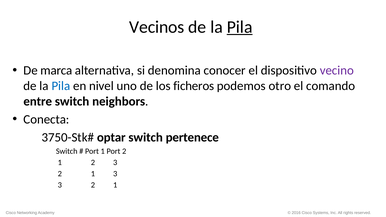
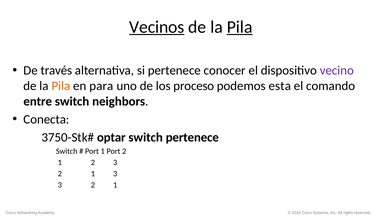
Vecinos underline: none -> present
marca: marca -> través
si denomina: denomina -> pertenece
Pila at (61, 86) colour: blue -> orange
nivel: nivel -> para
ficheros: ficheros -> proceso
otro: otro -> esta
